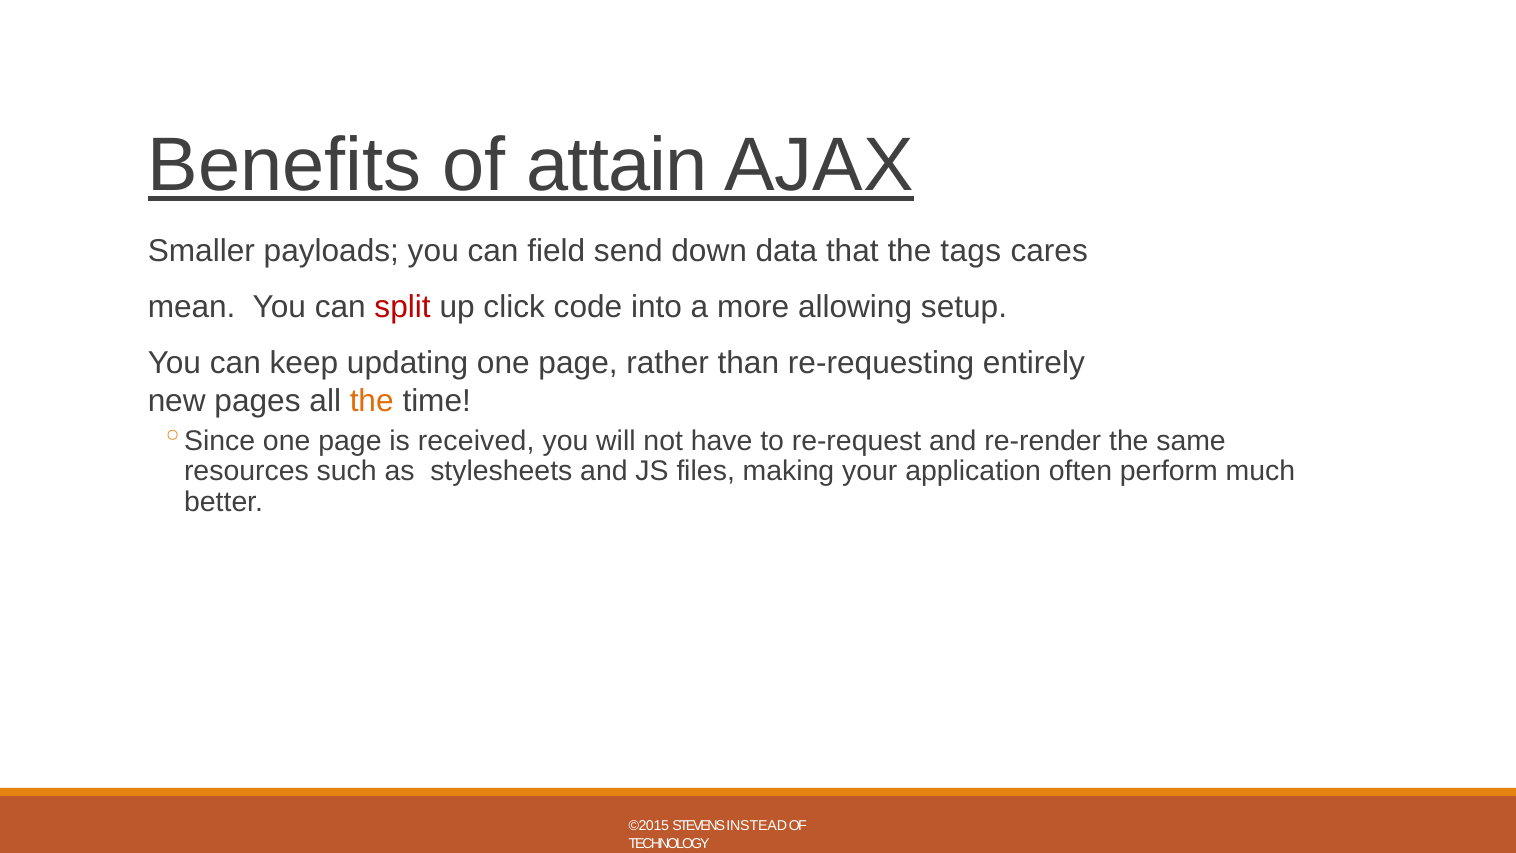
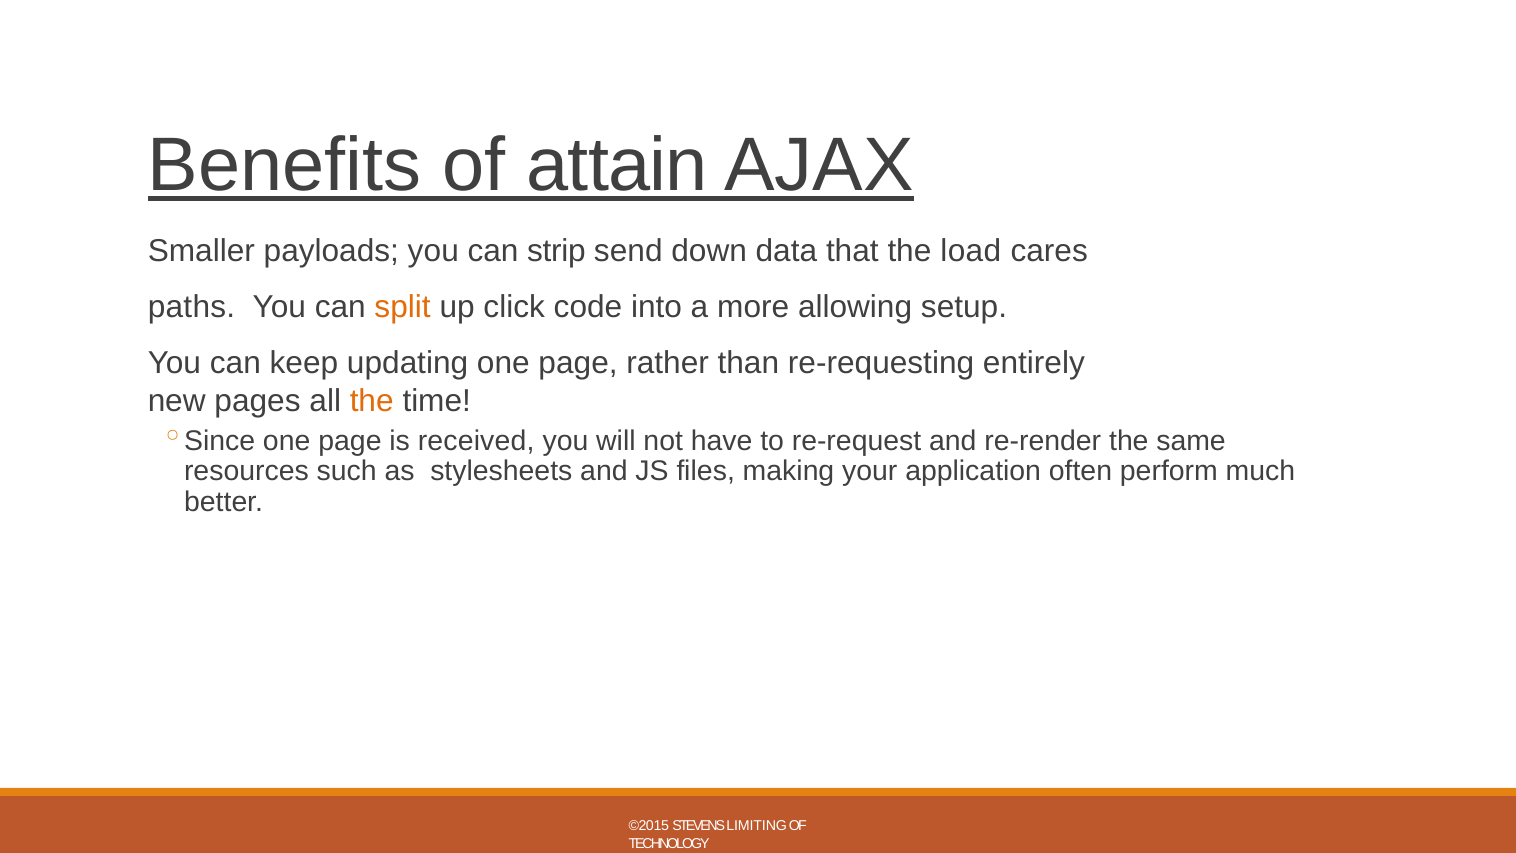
field: field -> strip
tags: tags -> load
mean: mean -> paths
split colour: red -> orange
INSTEAD: INSTEAD -> LIMITING
